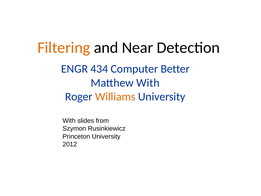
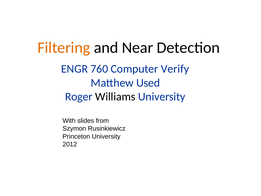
434: 434 -> 760
Better: Better -> Verify
Matthew With: With -> Used
Williams colour: orange -> black
